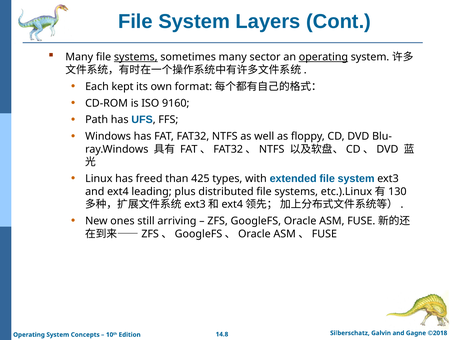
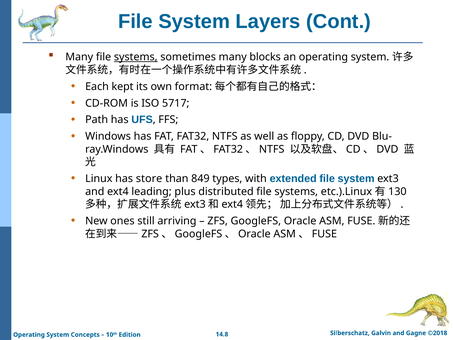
sector: sector -> blocks
operating at (323, 57) underline: present -> none
9160: 9160 -> 5717
freed: freed -> store
425: 425 -> 849
